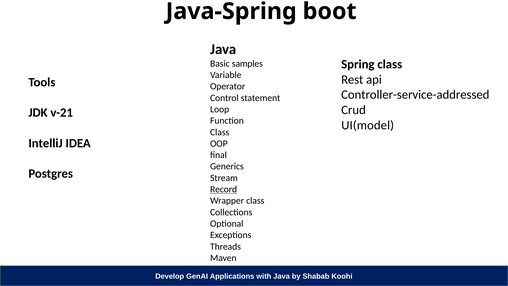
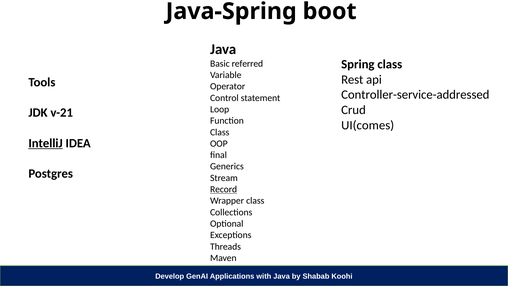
samples: samples -> referred
UI(model: UI(model -> UI(comes
IntelliJ underline: none -> present
